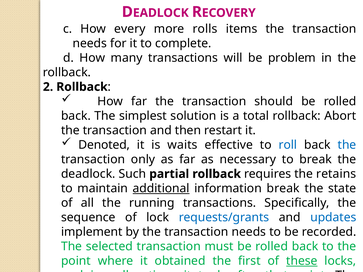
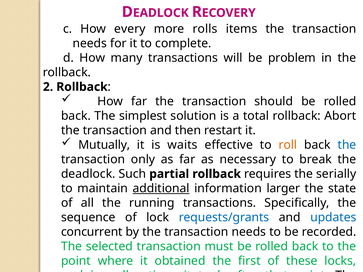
Denoted: Denoted -> Mutually
roll colour: blue -> orange
retains: retains -> serially
information break: break -> larger
implement: implement -> concurrent
these underline: present -> none
